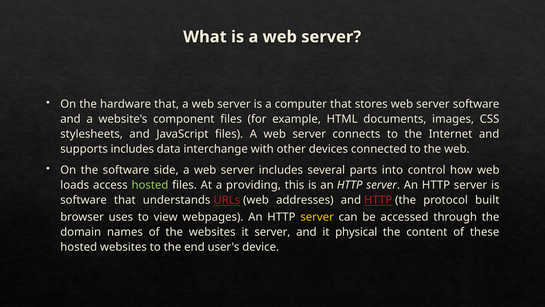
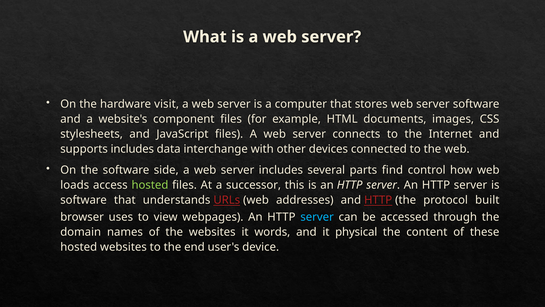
hardware that: that -> visit
into: into -> find
providing: providing -> successor
server at (317, 217) colour: yellow -> light blue
it server: server -> words
